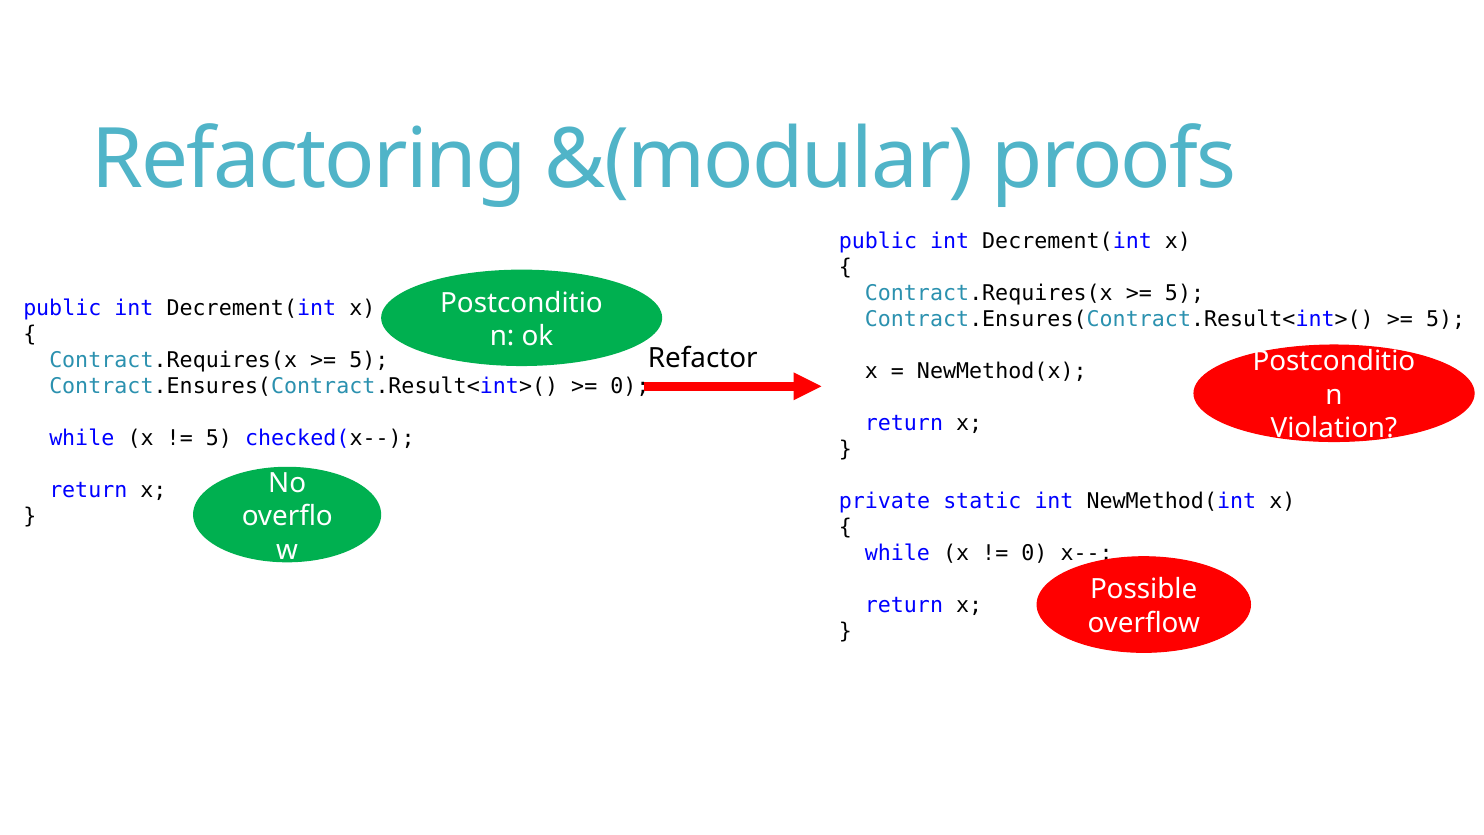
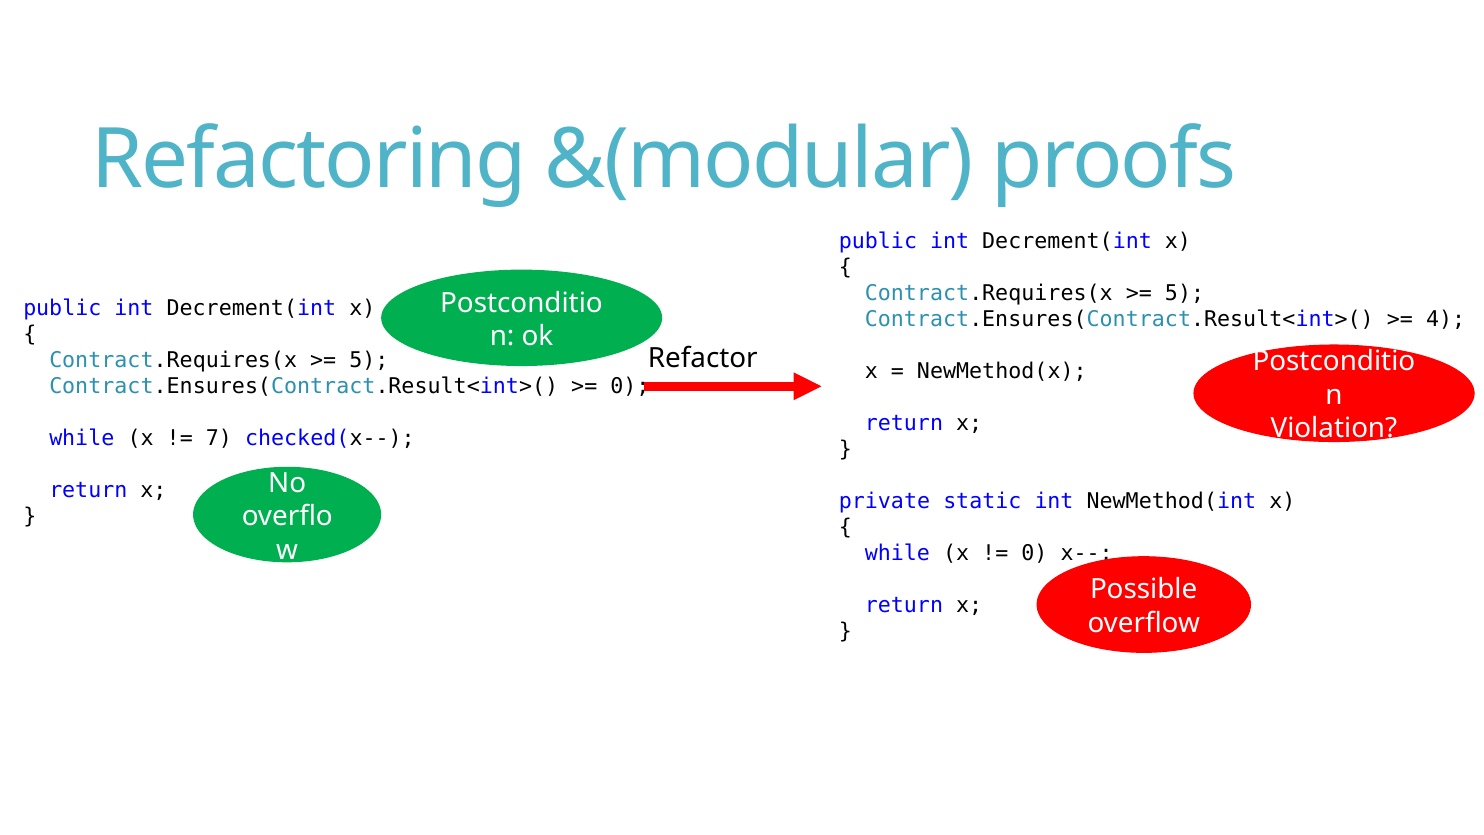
5 at (1446, 319): 5 -> 4
5 at (219, 439): 5 -> 7
